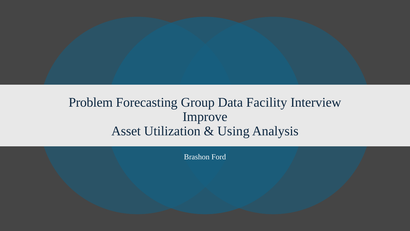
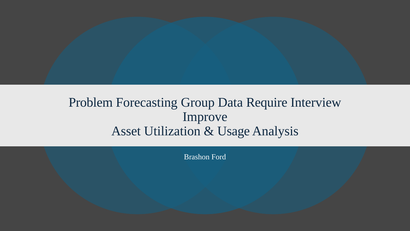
Facility: Facility -> Require
Using: Using -> Usage
